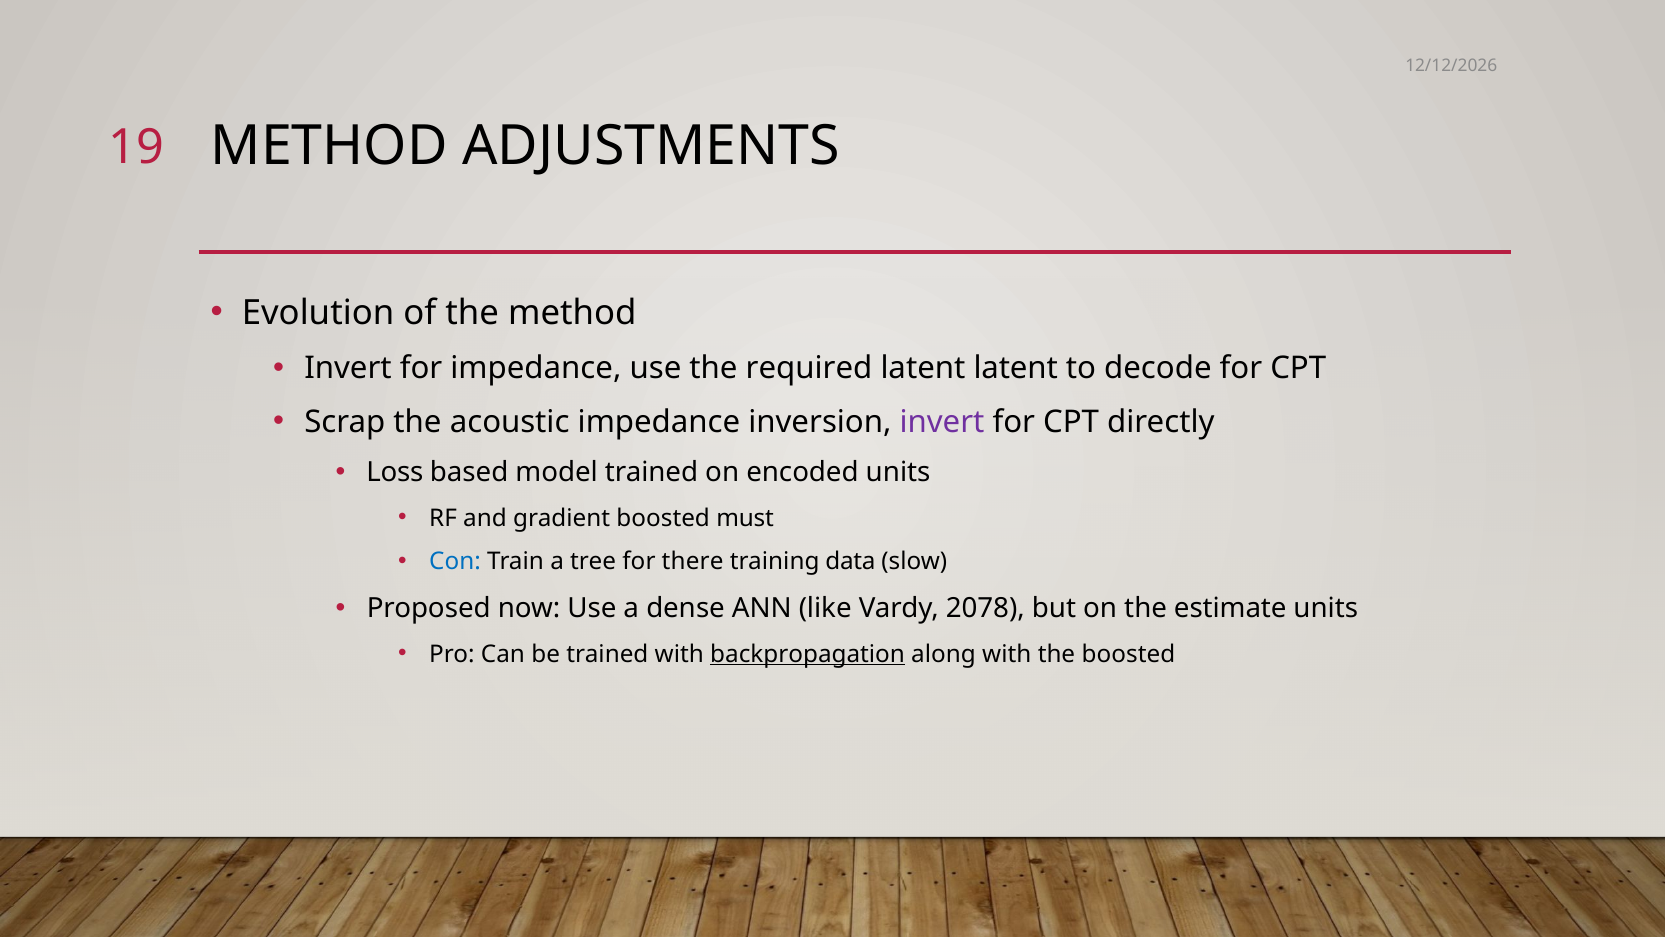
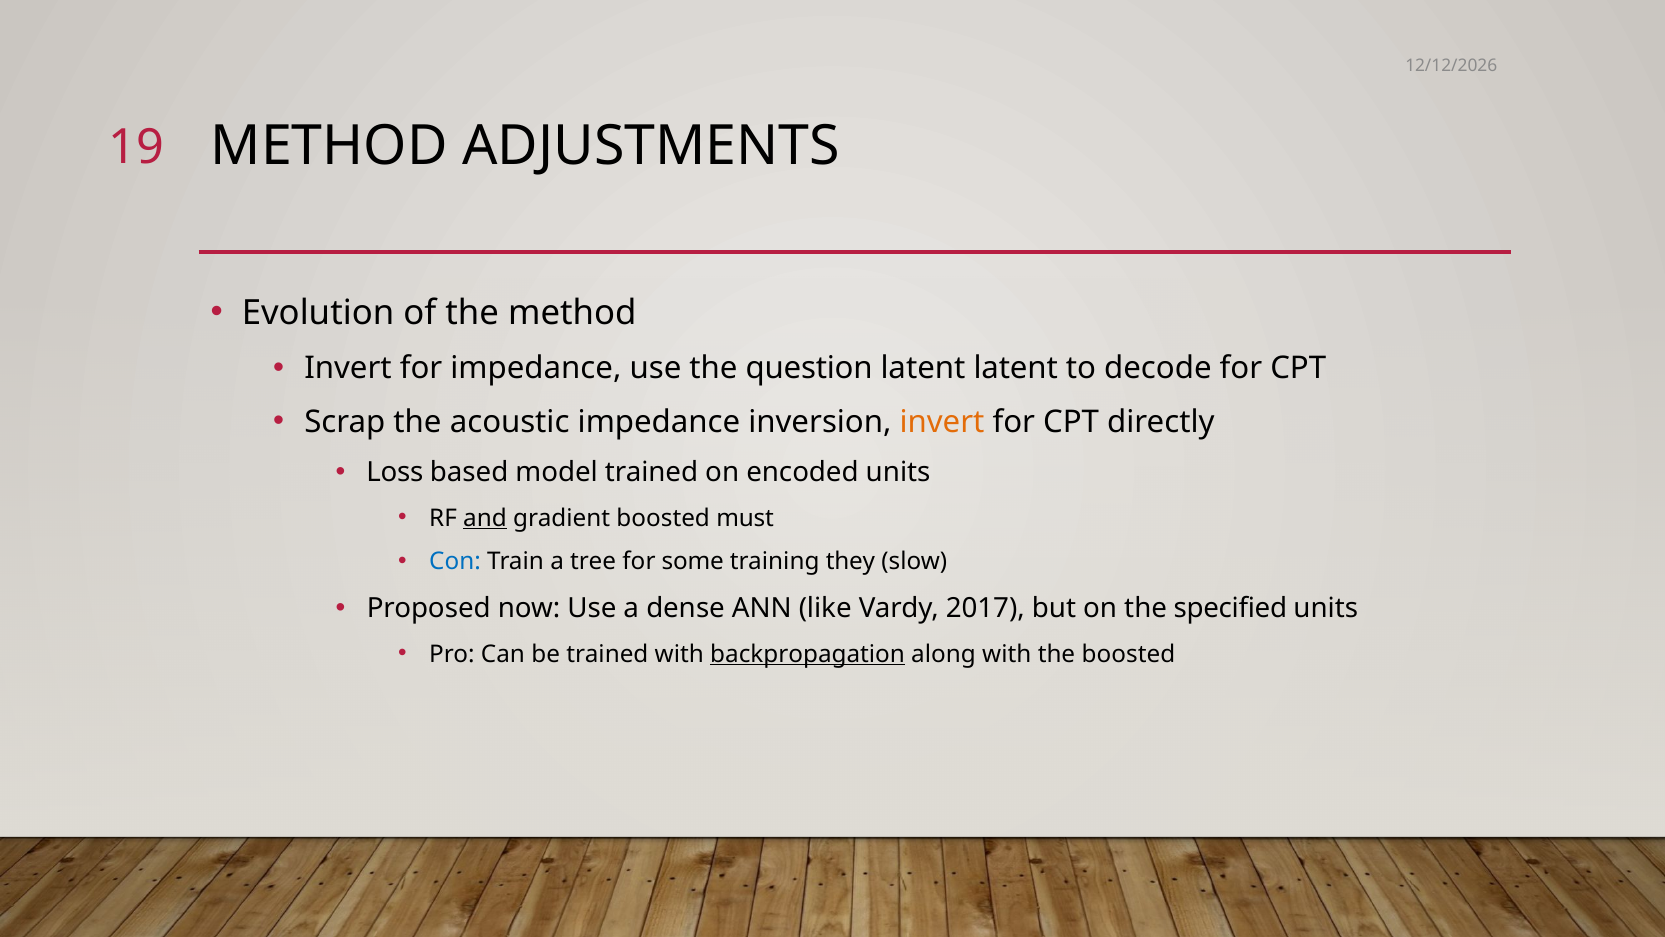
required: required -> question
invert at (942, 422) colour: purple -> orange
and underline: none -> present
there: there -> some
data: data -> they
2078: 2078 -> 2017
estimate: estimate -> specified
